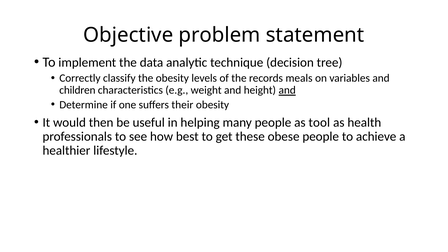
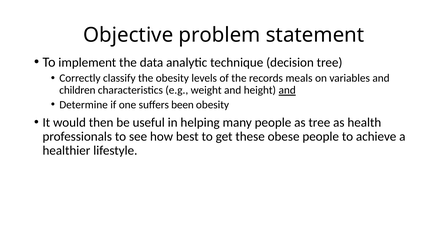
their: their -> been
as tool: tool -> tree
